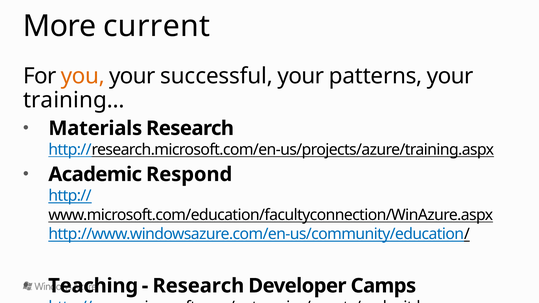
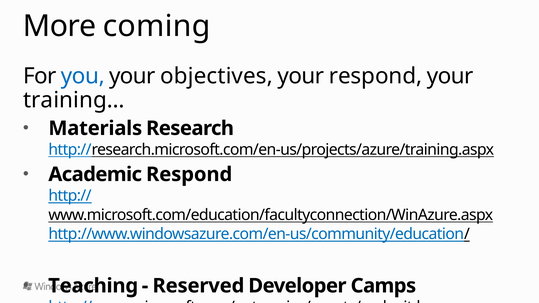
current: current -> coming
you colour: orange -> blue
successful: successful -> objectives
your patterns: patterns -> respond
Research at (198, 286): Research -> Reserved
